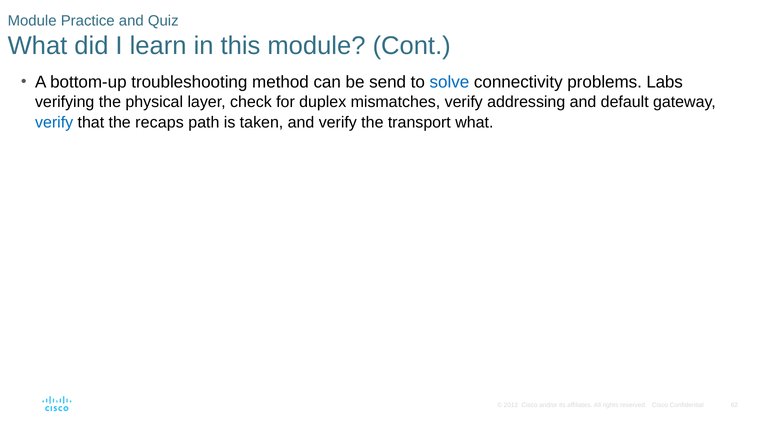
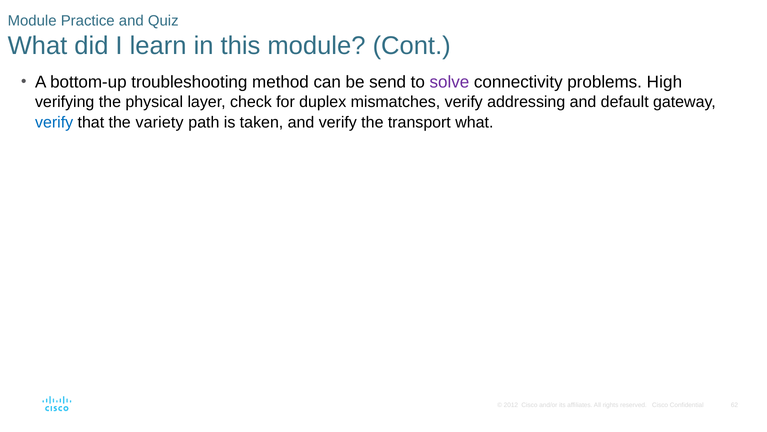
solve colour: blue -> purple
Labs: Labs -> High
recaps: recaps -> variety
